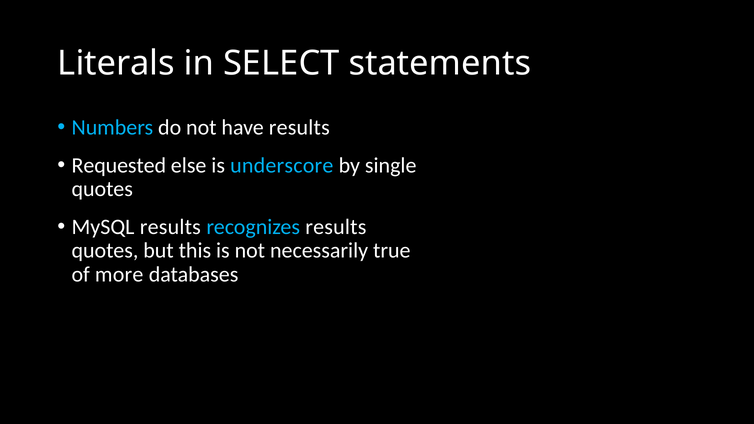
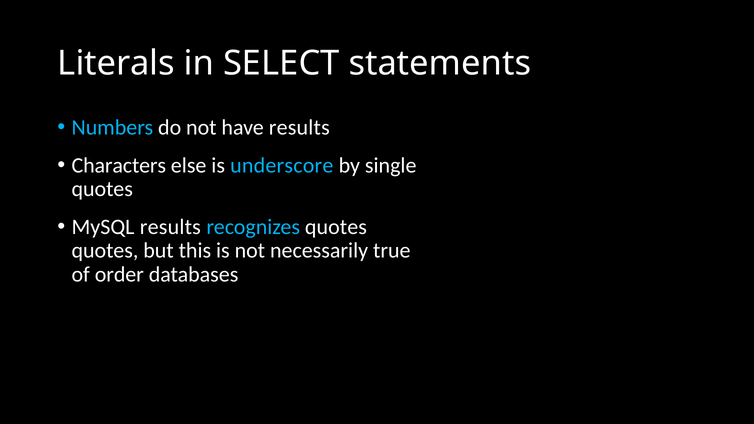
Requested: Requested -> Characters
recognizes results: results -> quotes
more: more -> order
